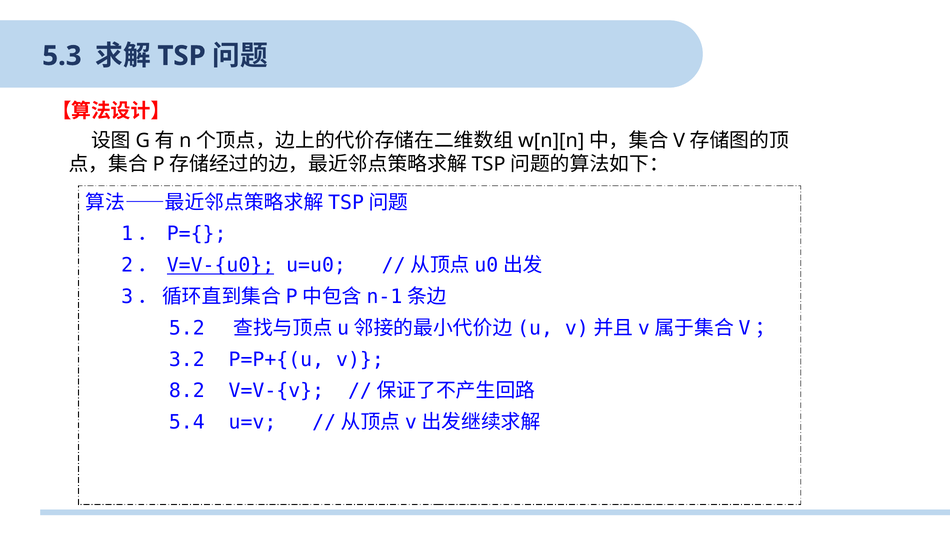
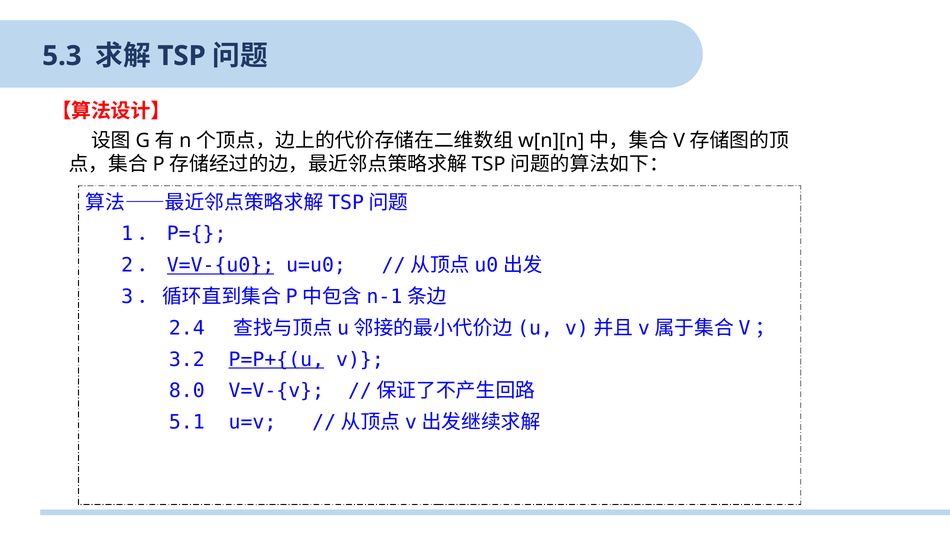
5.2: 5.2 -> 2.4
P=P+{(u underline: none -> present
8.2: 8.2 -> 8.0
5.4: 5.4 -> 5.1
